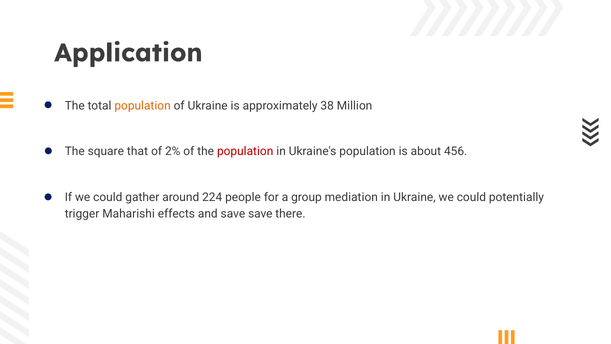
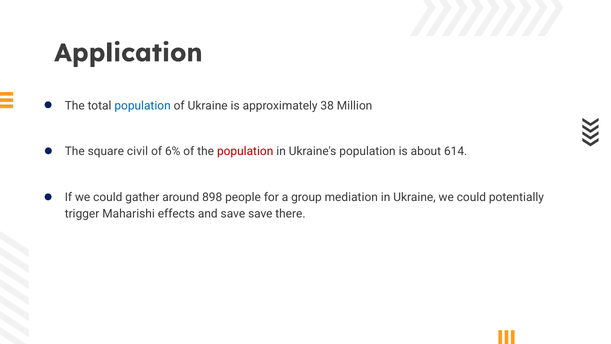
population at (143, 106) colour: orange -> blue
that: that -> civil
2%: 2% -> 6%
456: 456 -> 614
224: 224 -> 898
